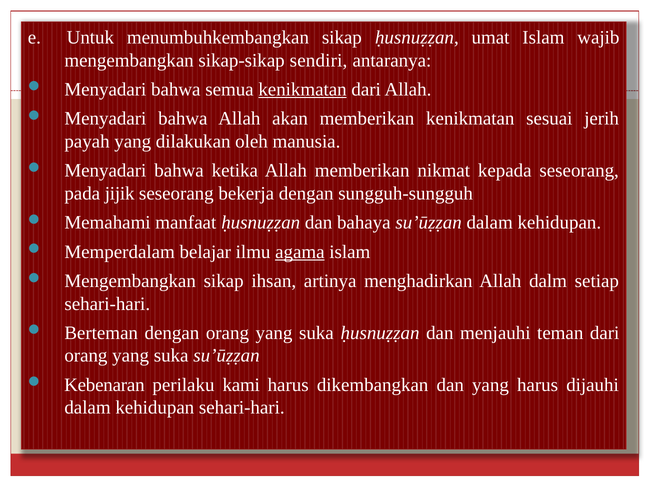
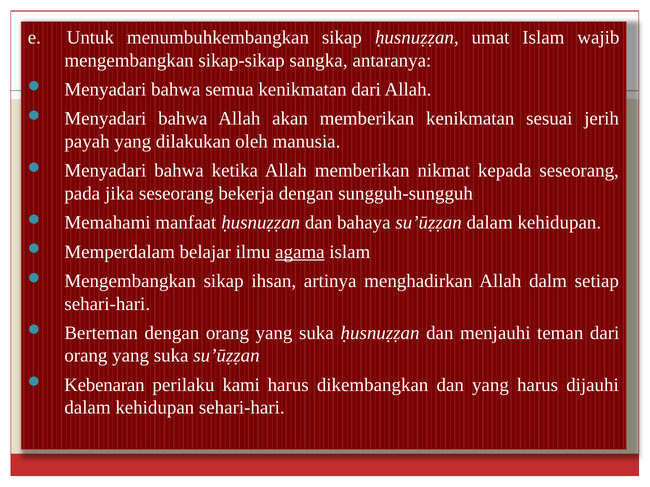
sendiri: sendiri -> sangka
kenikmatan at (303, 90) underline: present -> none
jijik: jijik -> jika
